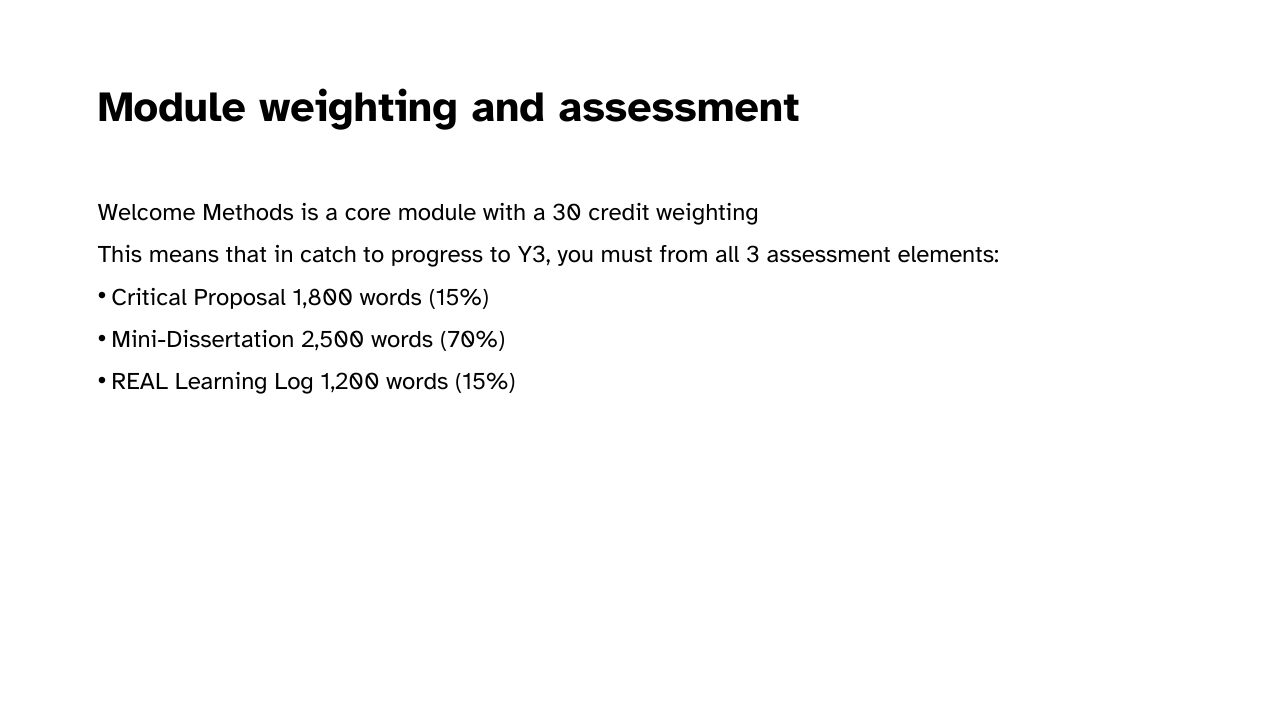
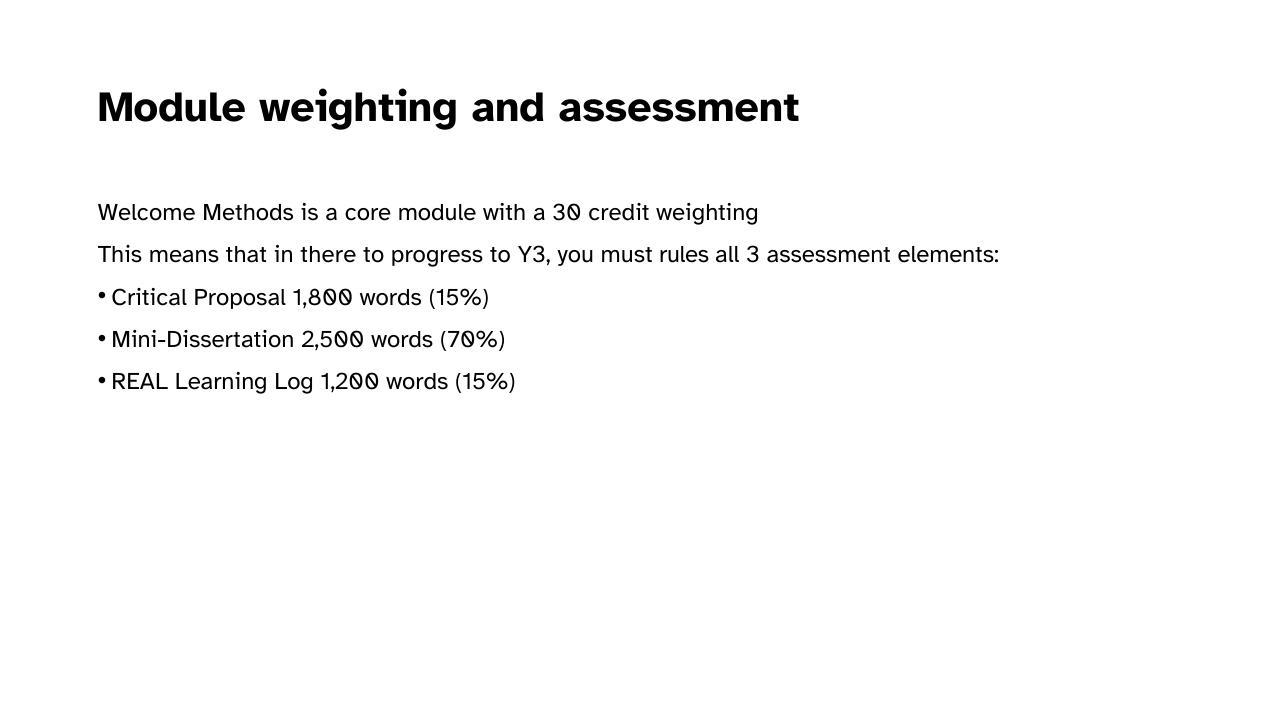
catch: catch -> there
from: from -> rules
